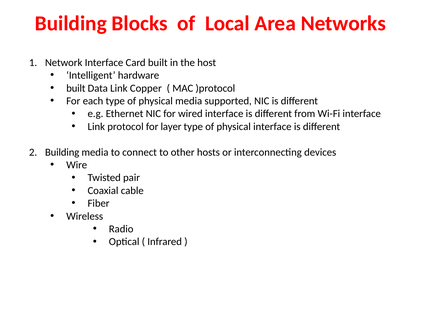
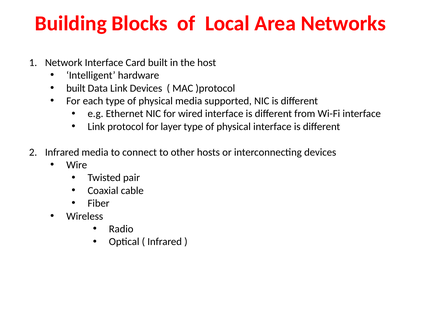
Link Copper: Copper -> Devices
Building at (62, 152): Building -> Infrared
